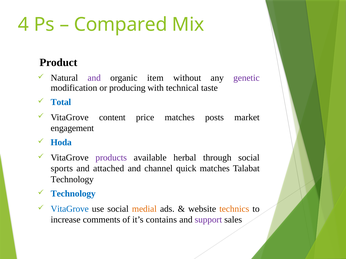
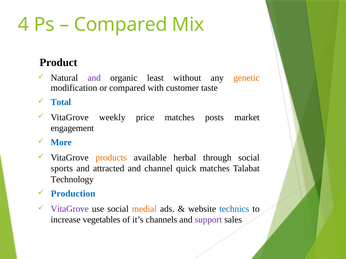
item: item -> least
genetic colour: purple -> orange
or producing: producing -> compared
technical: technical -> customer
content: content -> weekly
Hoda: Hoda -> More
products colour: purple -> orange
attached: attached -> attracted
Technology at (73, 194): Technology -> Production
VitaGrove at (70, 209) colour: blue -> purple
technics colour: orange -> blue
comments: comments -> vegetables
contains: contains -> channels
